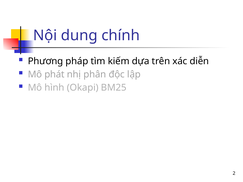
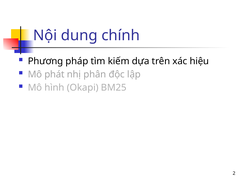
diễn: diễn -> hiệu
